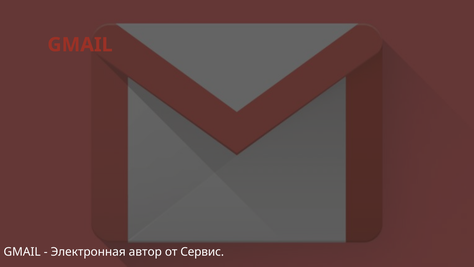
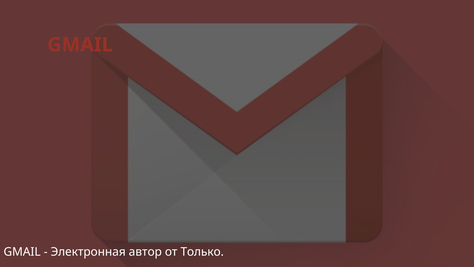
Сервис: Сервис -> Только
